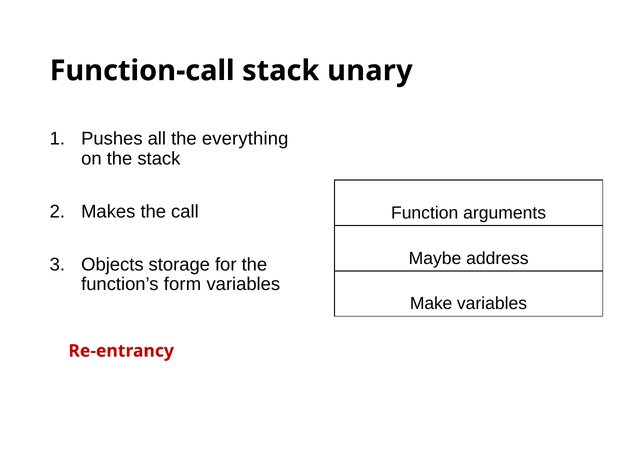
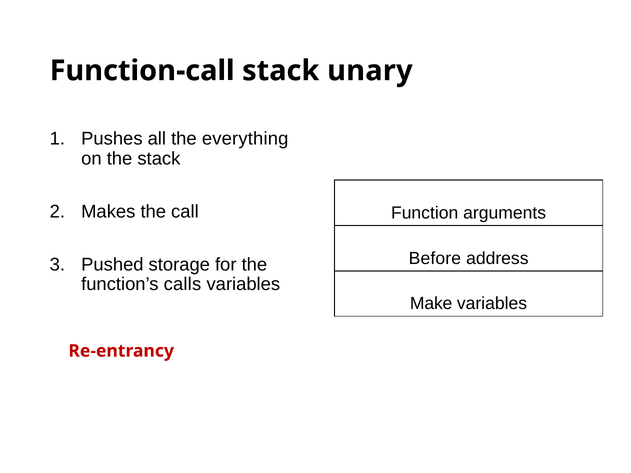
Maybe: Maybe -> Before
Objects: Objects -> Pushed
form: form -> calls
